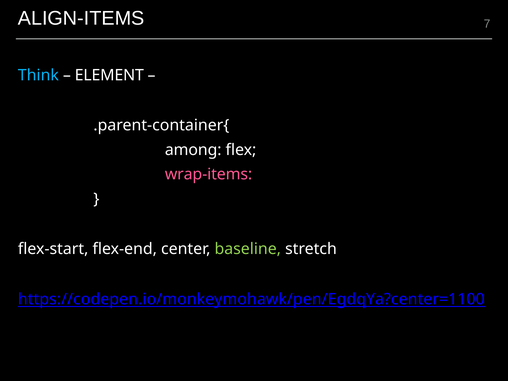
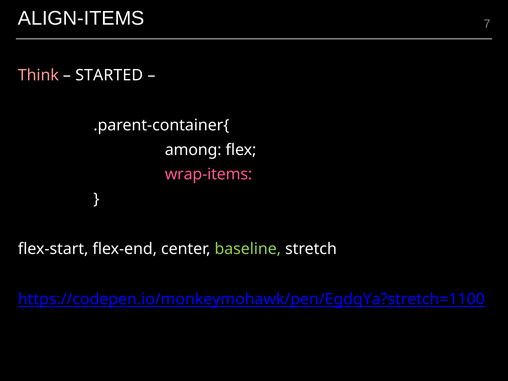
Think colour: light blue -> pink
ELEMENT: ELEMENT -> STARTED
https://codepen.io/monkeymohawk/pen/EgdqYa?center=1100: https://codepen.io/monkeymohawk/pen/EgdqYa?center=1100 -> https://codepen.io/monkeymohawk/pen/EgdqYa?stretch=1100
